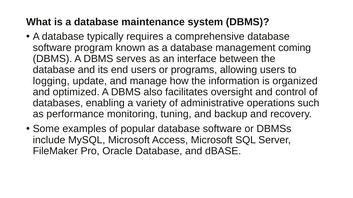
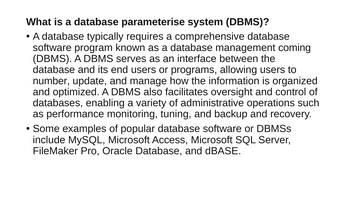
maintenance: maintenance -> parameterise
logging: logging -> number
